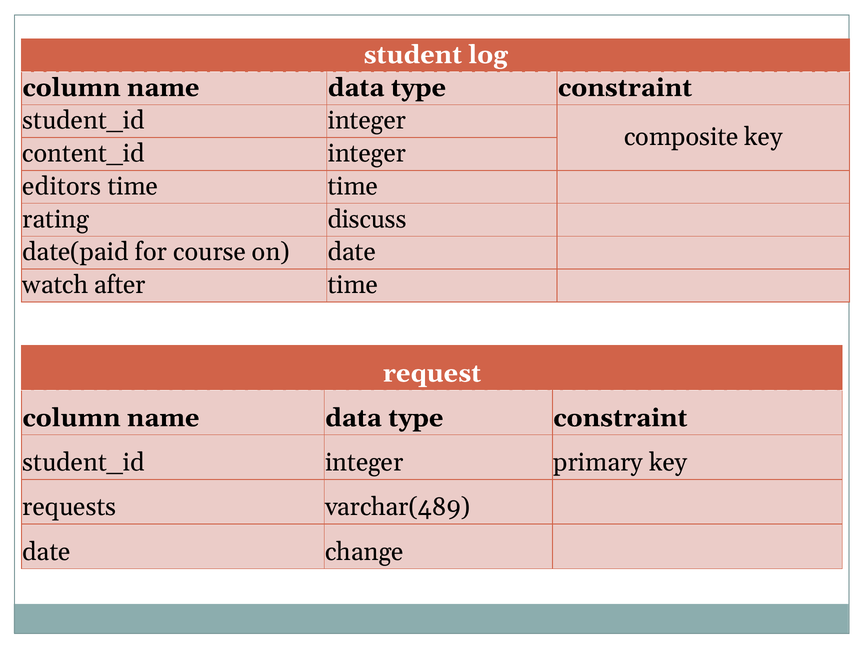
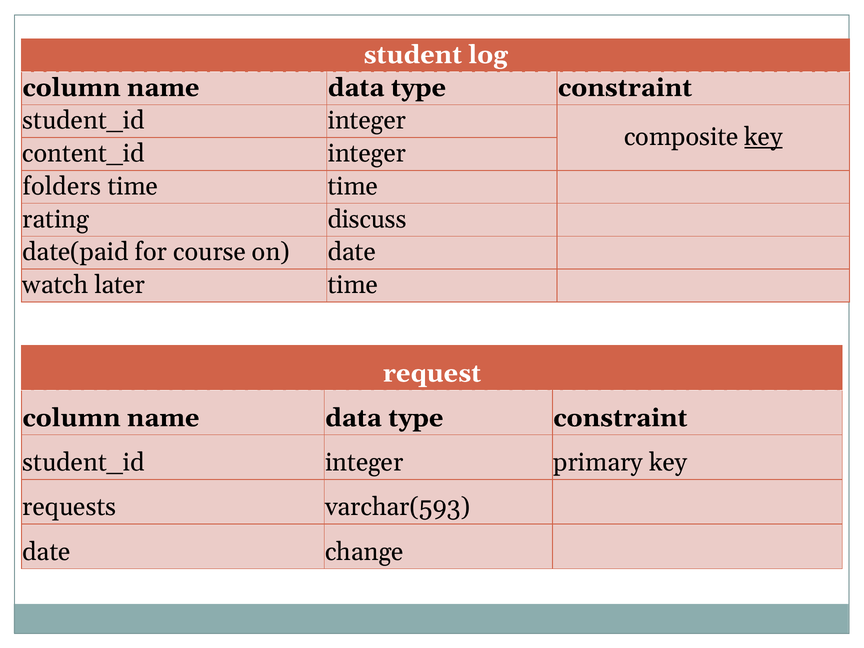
key at (763, 137) underline: none -> present
editors: editors -> folders
after: after -> later
varchar(489: varchar(489 -> varchar(593
